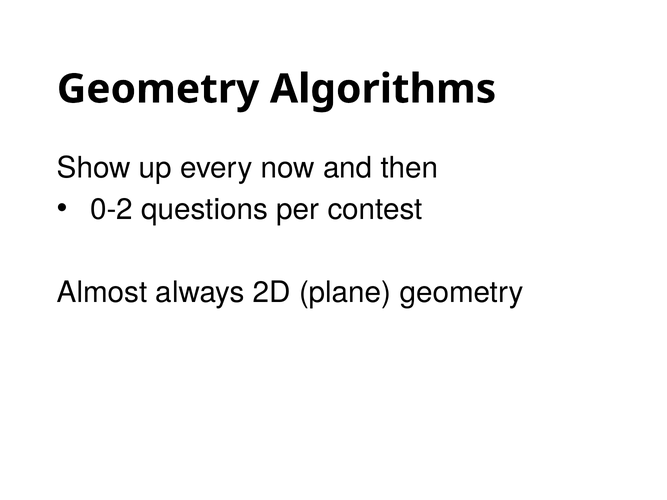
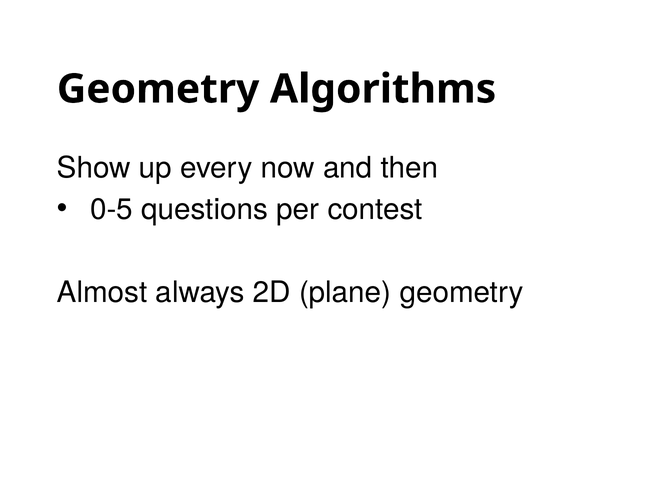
0-2: 0-2 -> 0-5
